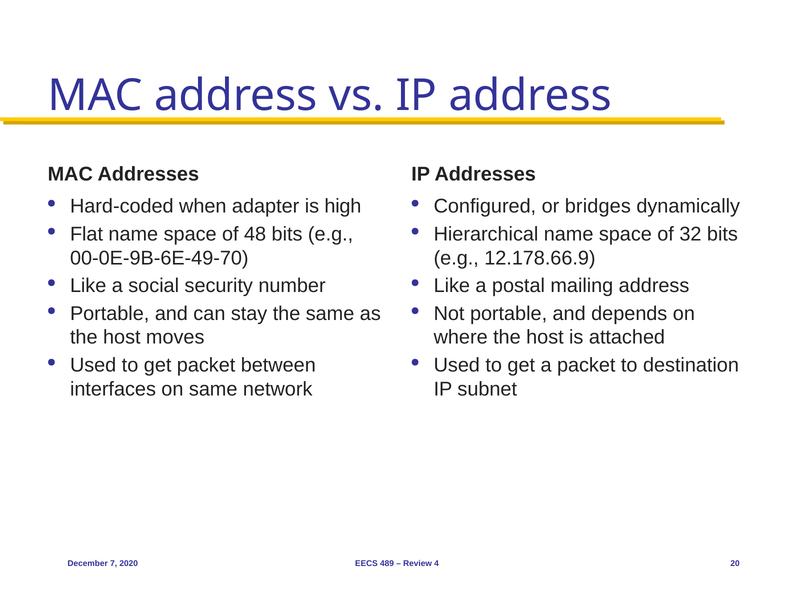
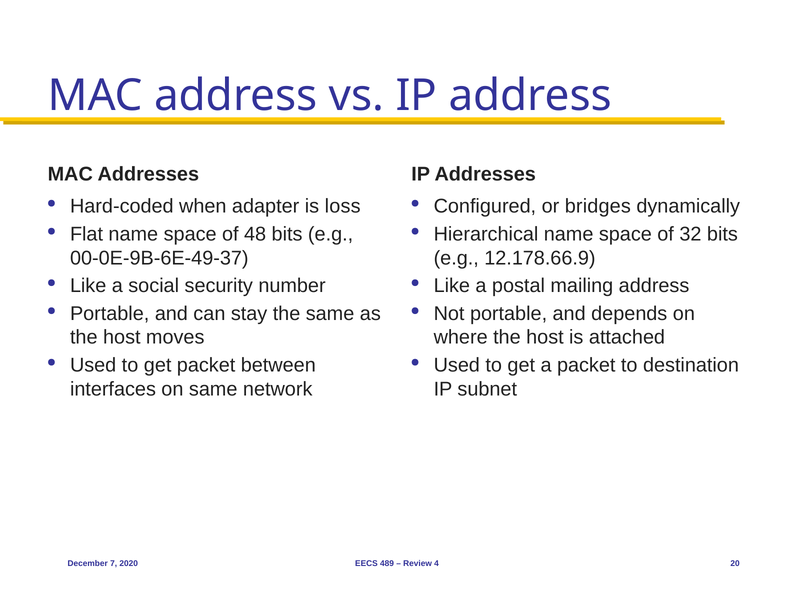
high: high -> loss
00-0E-9B-6E-49-70: 00-0E-9B-6E-49-70 -> 00-0E-9B-6E-49-37
